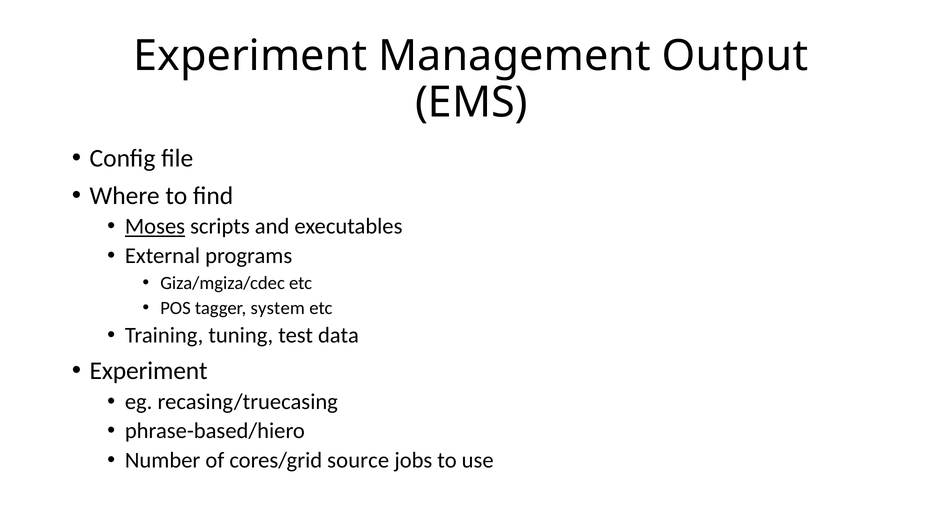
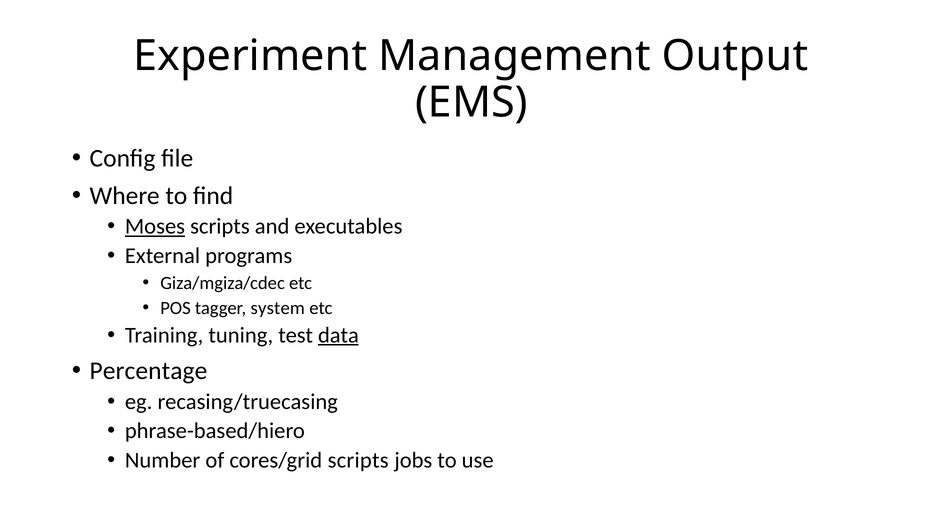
data underline: none -> present
Experiment at (149, 371): Experiment -> Percentage
cores/grid source: source -> scripts
